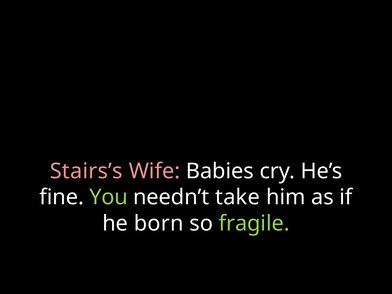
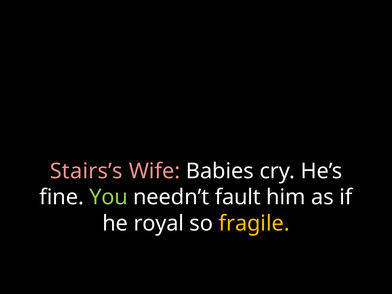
take: take -> fault
born: born -> royal
fragile colour: light green -> yellow
